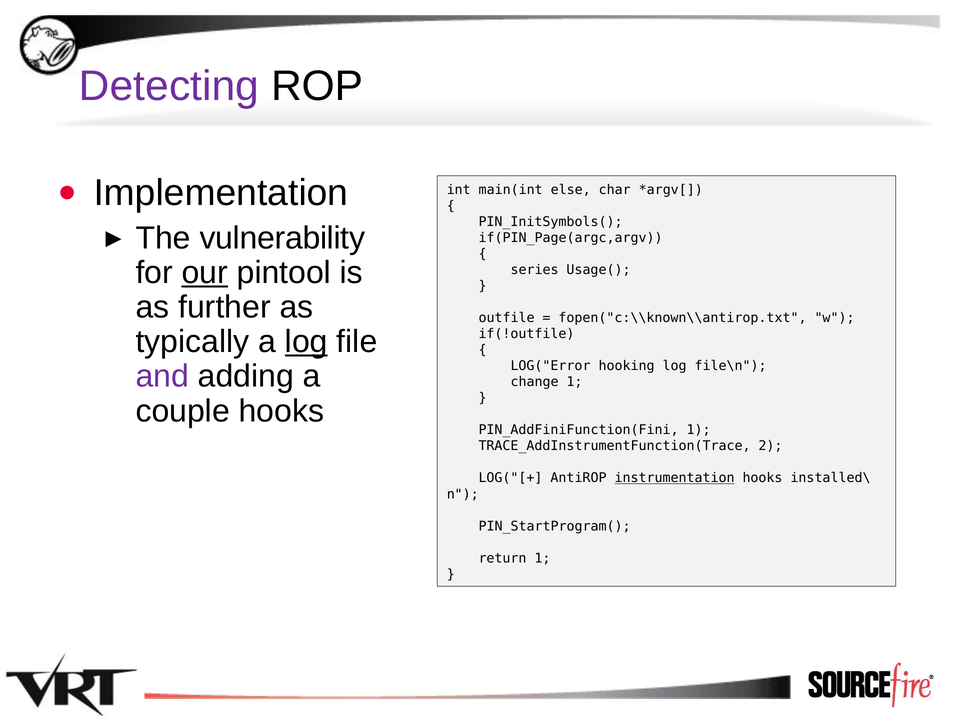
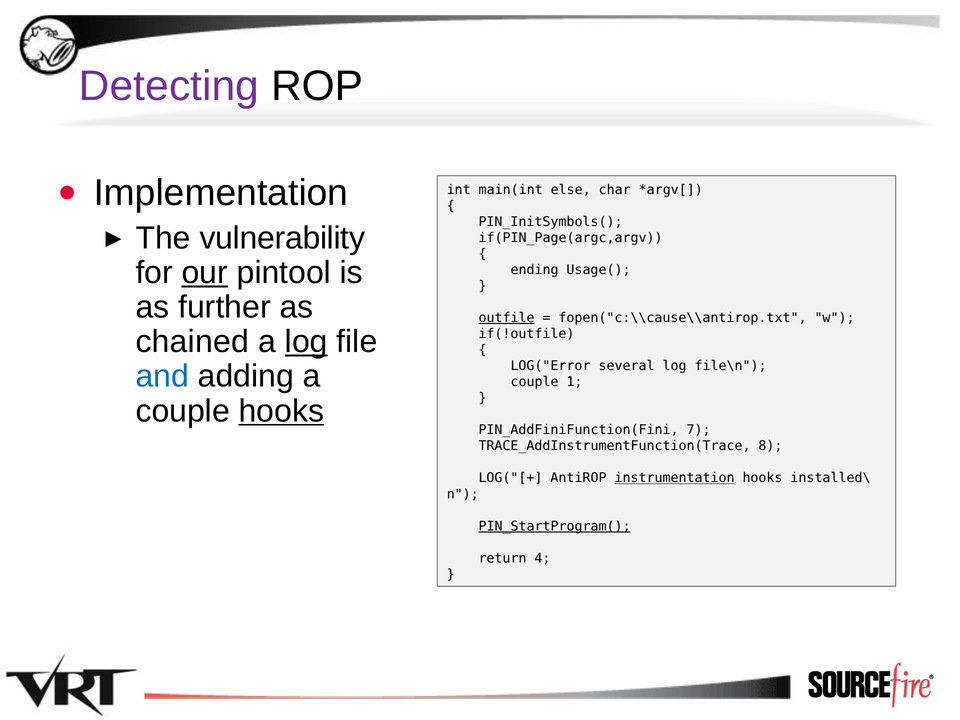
series: series -> ending
outfile underline: none -> present
fopen("c:\\known\\antirop.txt: fopen("c:\\known\\antirop.txt -> fopen("c:\\cause\\antirop.txt
typically: typically -> chained
hooking: hooking -> several
and colour: purple -> blue
change at (535, 382): change -> couple
hooks at (281, 411) underline: none -> present
PIN_AddFiniFunction(Fini 1: 1 -> 7
2: 2 -> 8
PIN_StartProgram( underline: none -> present
return 1: 1 -> 4
